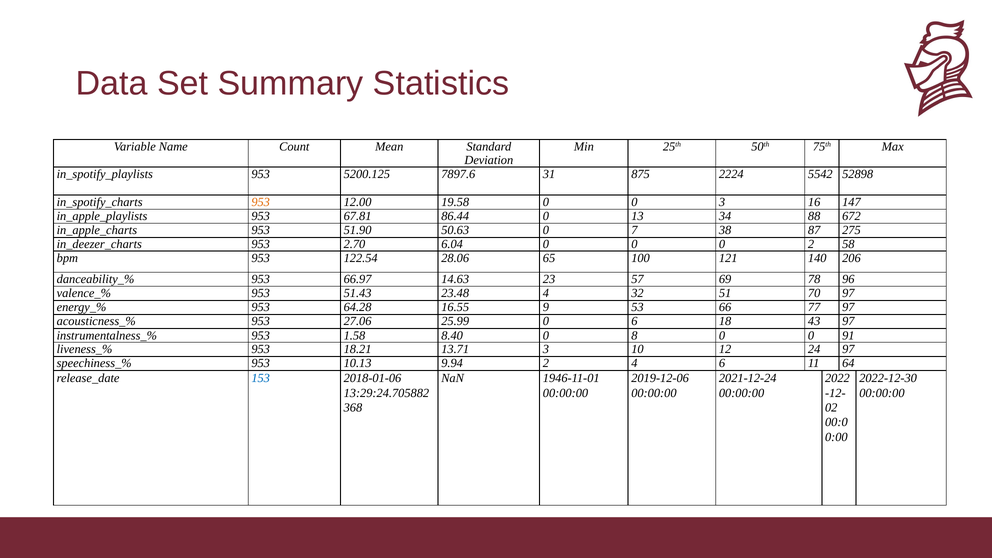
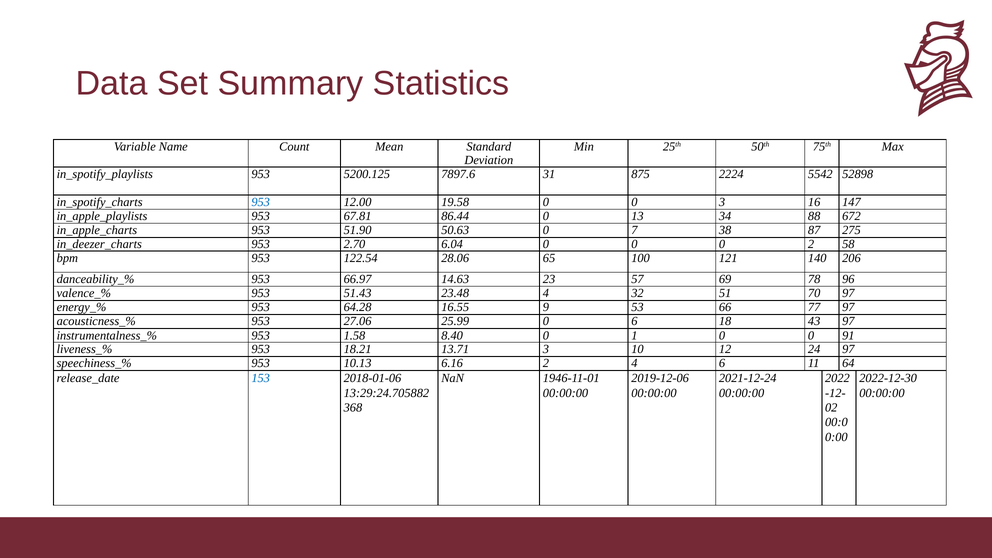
953 at (261, 202) colour: orange -> blue
8: 8 -> 1
9.94: 9.94 -> 6.16
